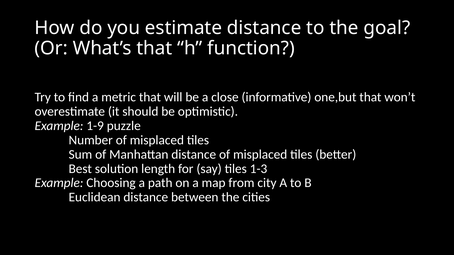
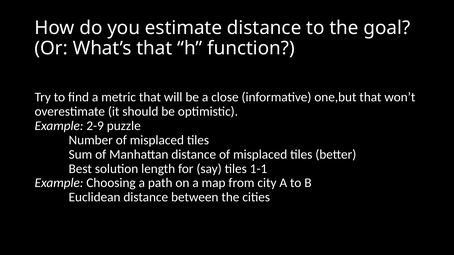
1-9: 1-9 -> 2-9
1-3: 1-3 -> 1-1
